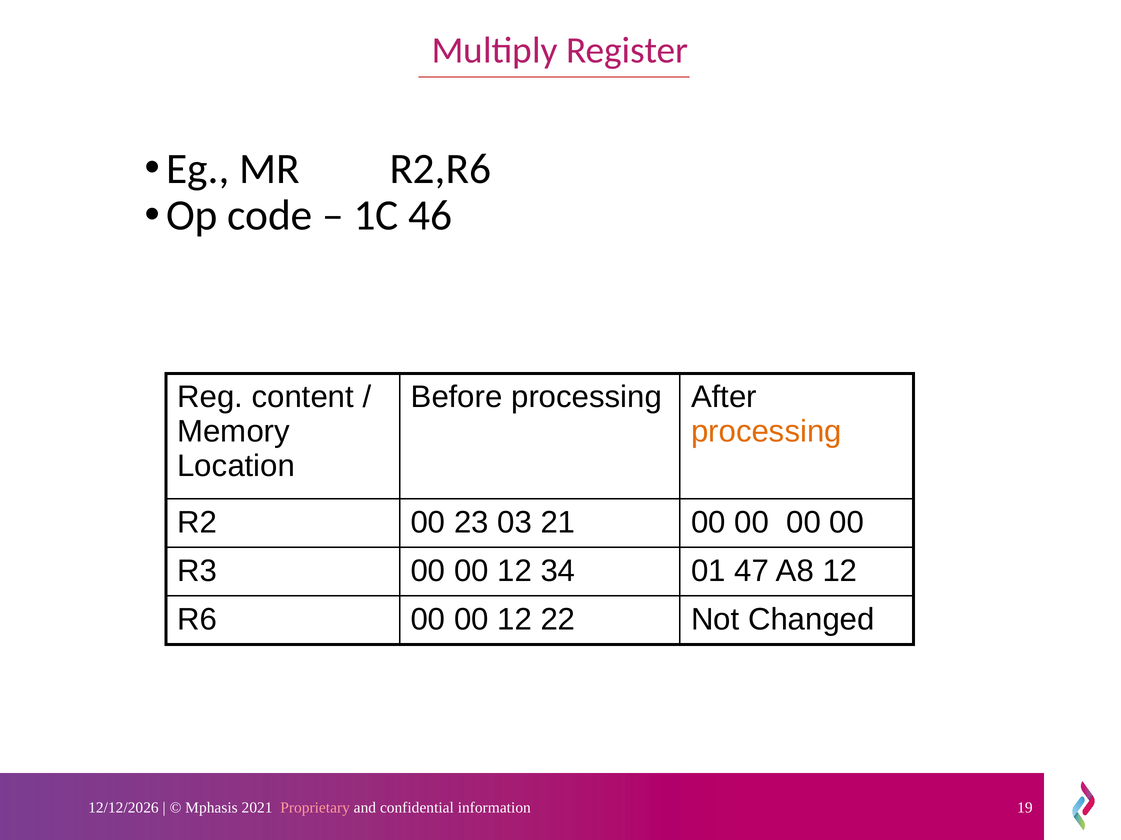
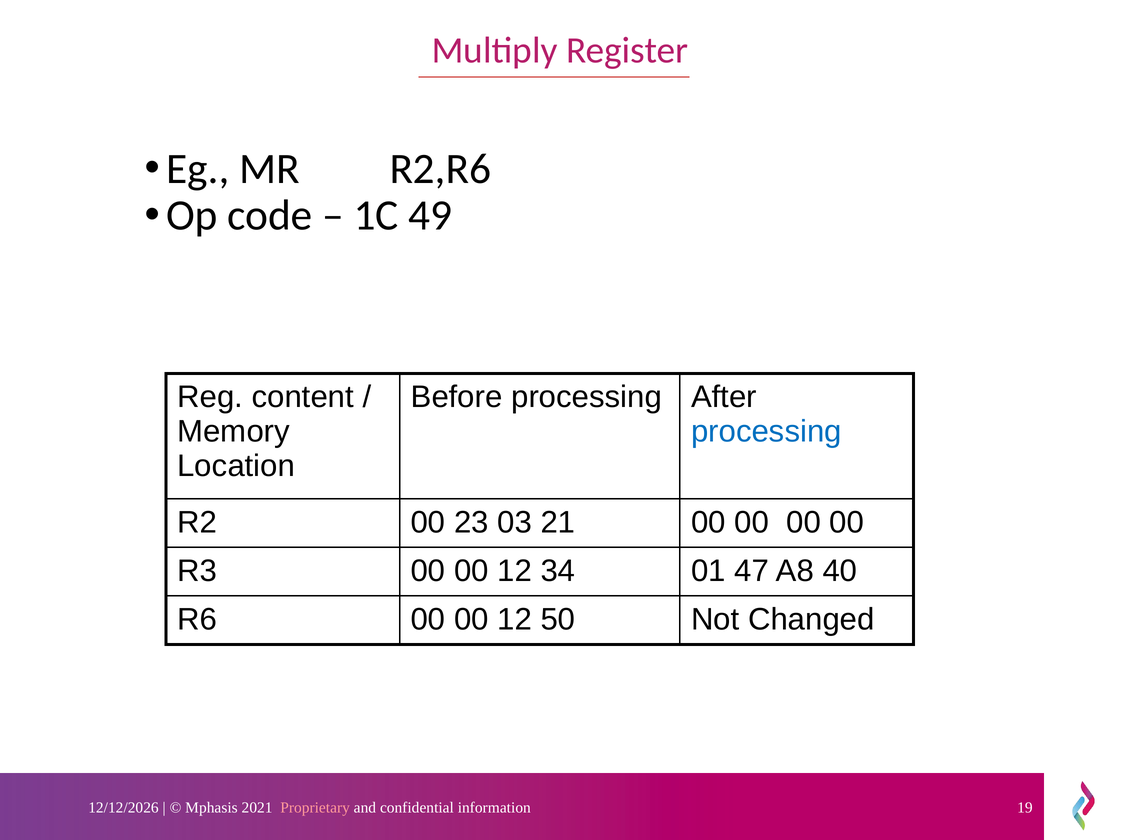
46: 46 -> 49
processing at (766, 432) colour: orange -> blue
A8 12: 12 -> 40
22: 22 -> 50
